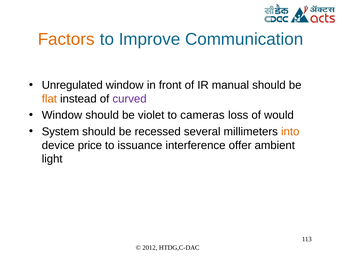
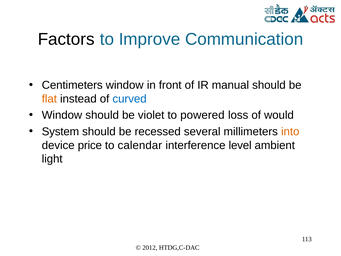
Factors colour: orange -> black
Unregulated: Unregulated -> Centimeters
curved colour: purple -> blue
cameras: cameras -> powered
issuance: issuance -> calendar
offer: offer -> level
